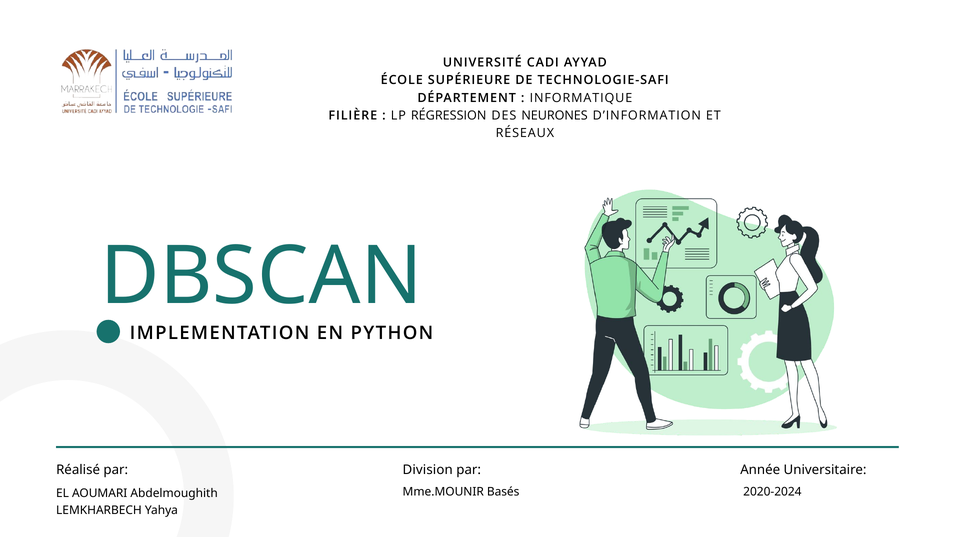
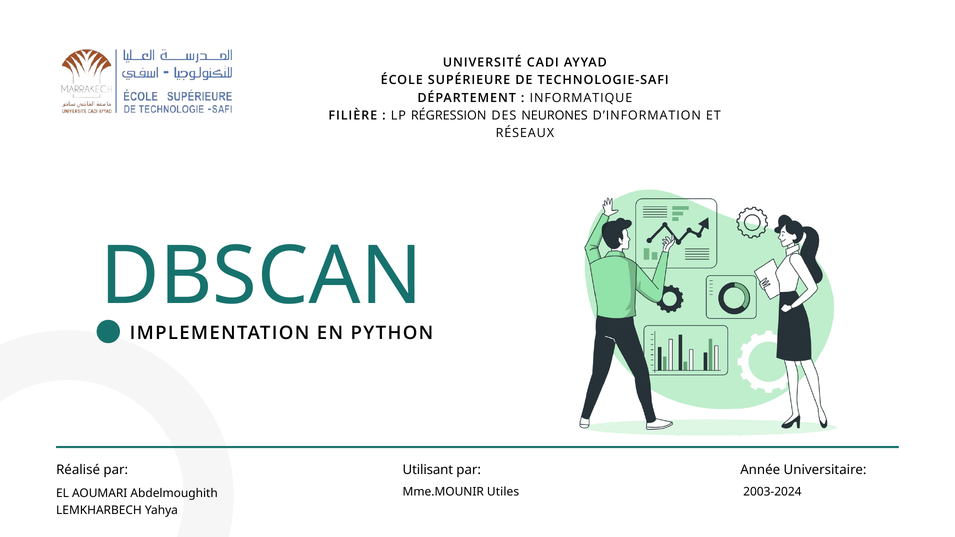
Division: Division -> Utilisant
Basés: Basés -> Utiles
2020-2024: 2020-2024 -> 2003-2024
